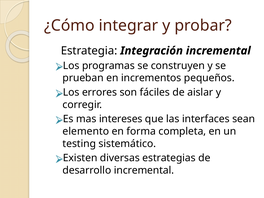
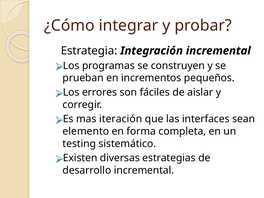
intereses: intereses -> iteración
